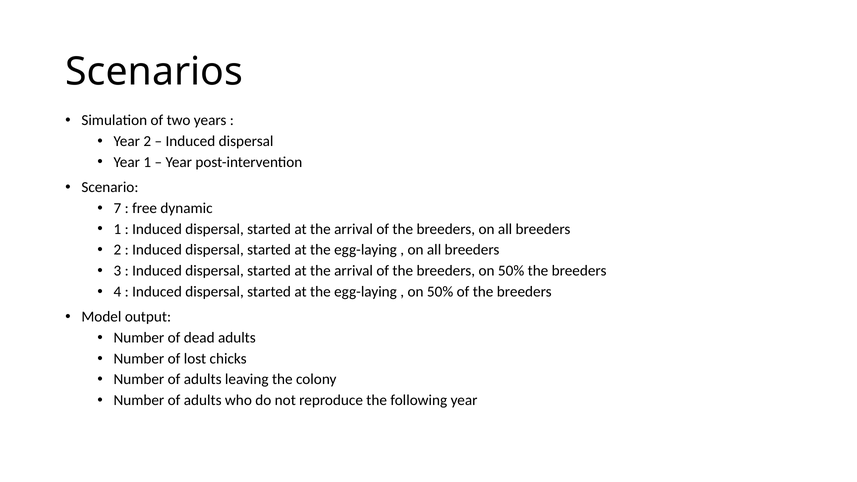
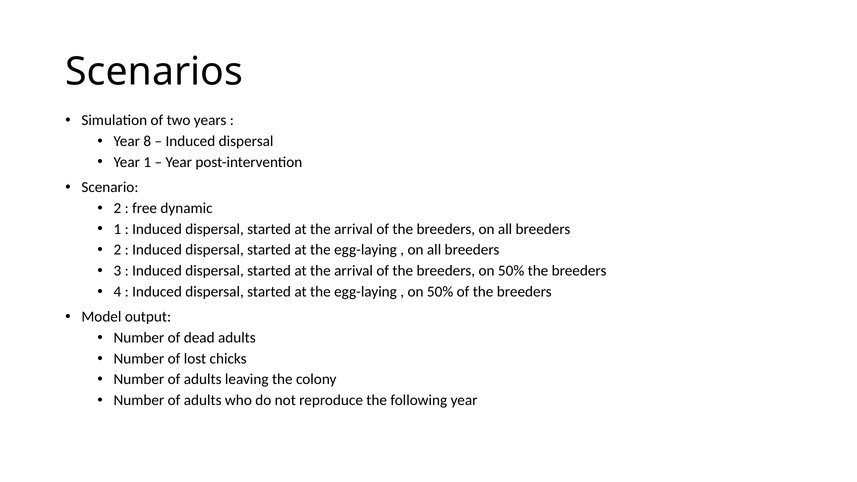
Year 2: 2 -> 8
7 at (117, 208): 7 -> 2
